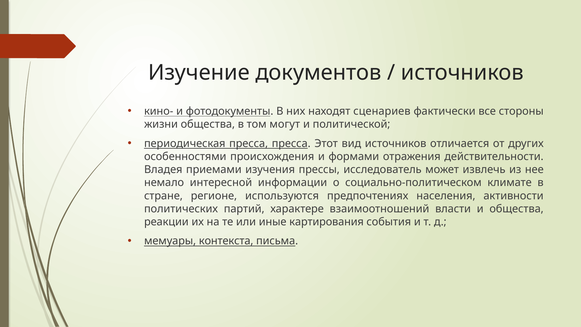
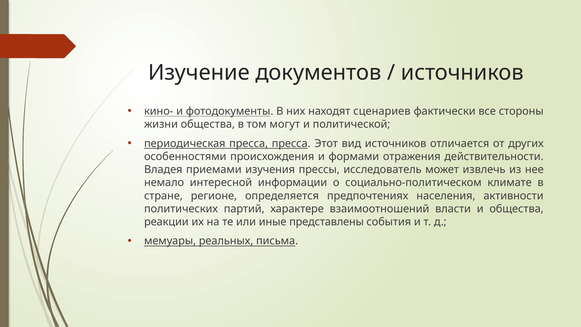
используются: используются -> определяется
картирования: картирования -> представлены
контекста: контекста -> реальных
